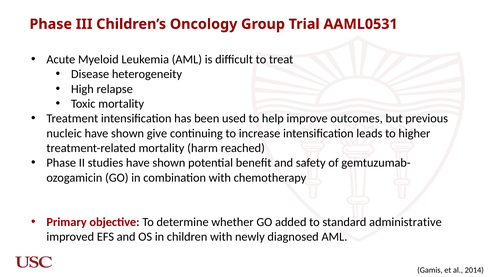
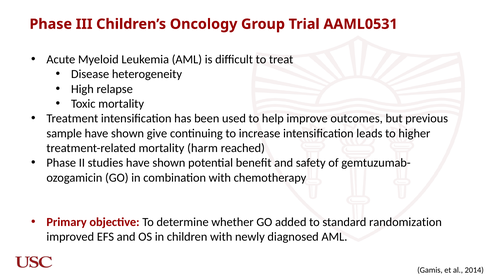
nucleic: nucleic -> sample
administrative: administrative -> randomization
